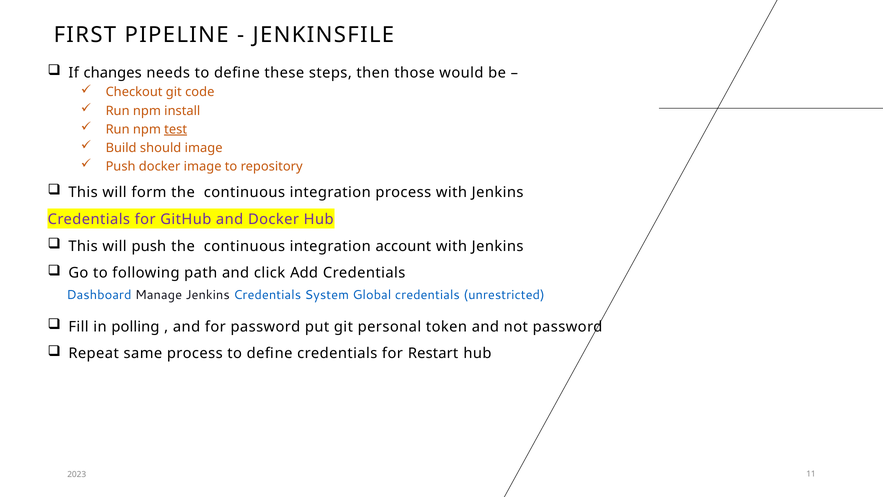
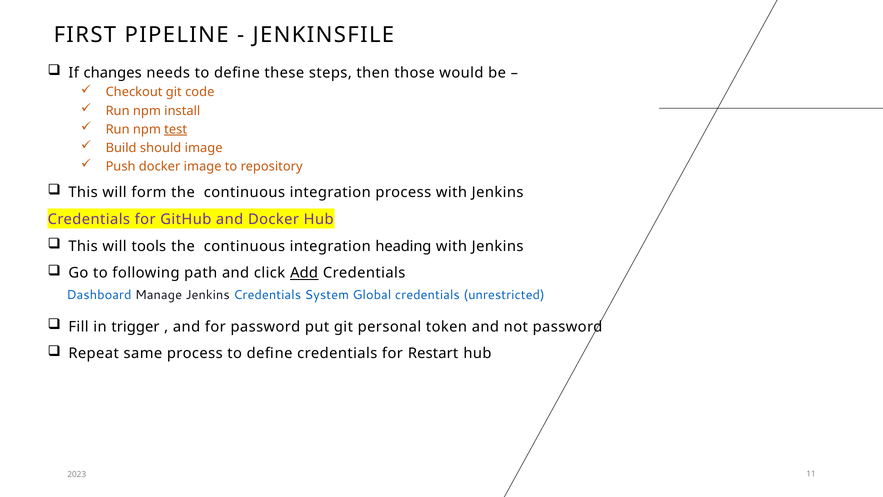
will push: push -> tools
account: account -> heading
Add underline: none -> present
polling: polling -> trigger
